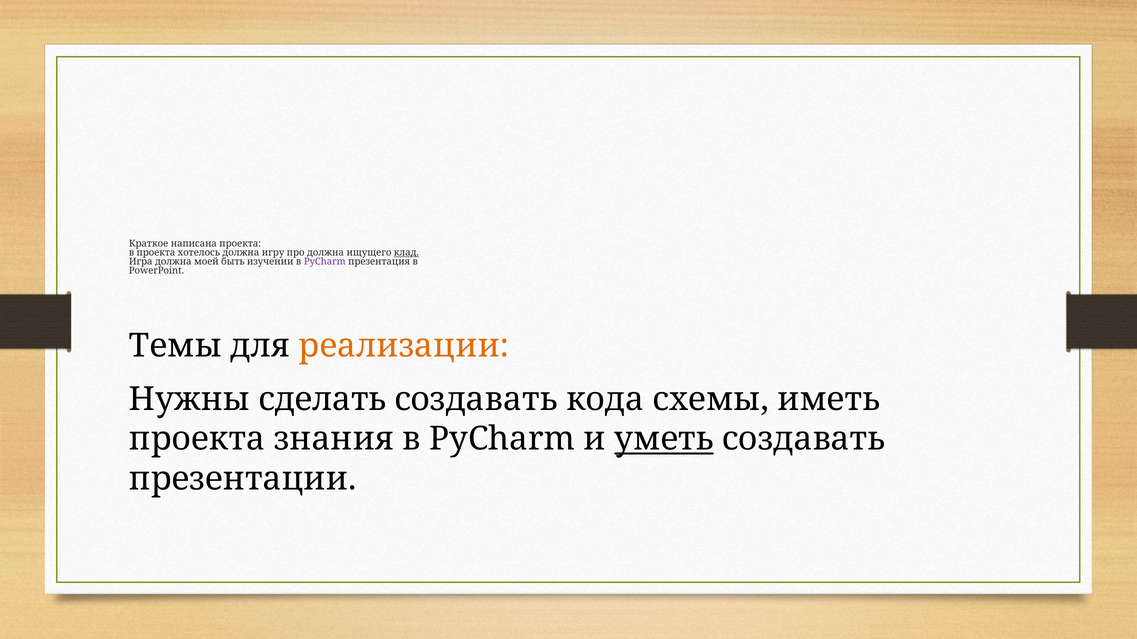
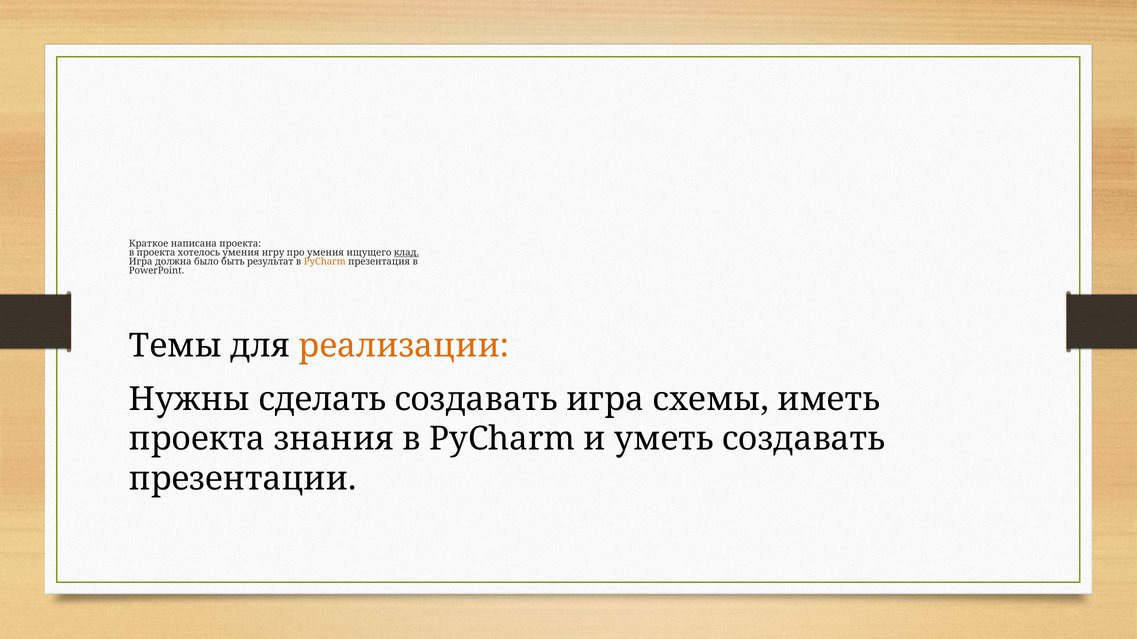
хотелось должна: должна -> умения
про должна: должна -> умения
моей: моей -> было
изучении: изучении -> результат
PyCharm at (325, 262) colour: purple -> orange
создавать кода: кода -> игра
уметь underline: present -> none
